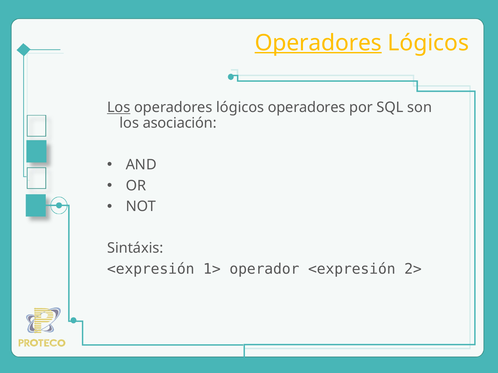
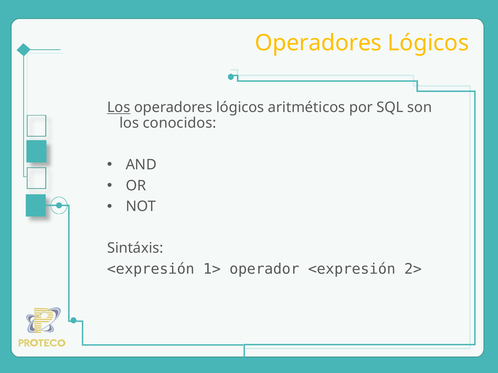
Operadores at (318, 43) underline: present -> none
lógicos operadores: operadores -> aritméticos
asociación: asociación -> conocidos
